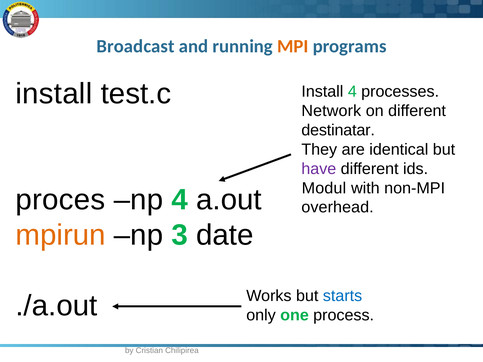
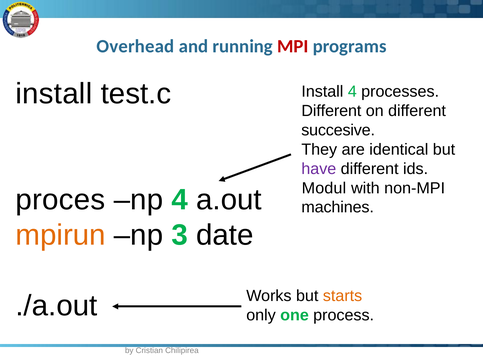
Broadcast: Broadcast -> Overhead
MPI colour: orange -> red
Network at (331, 111): Network -> Different
destinatar: destinatar -> succesive
overhead: overhead -> machines
starts colour: blue -> orange
